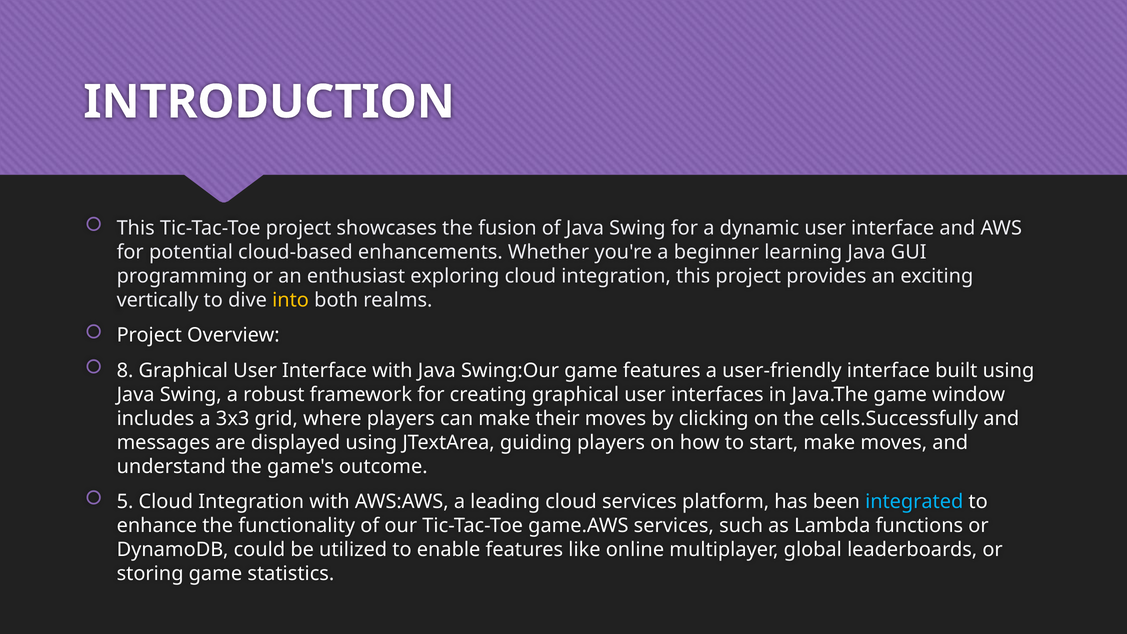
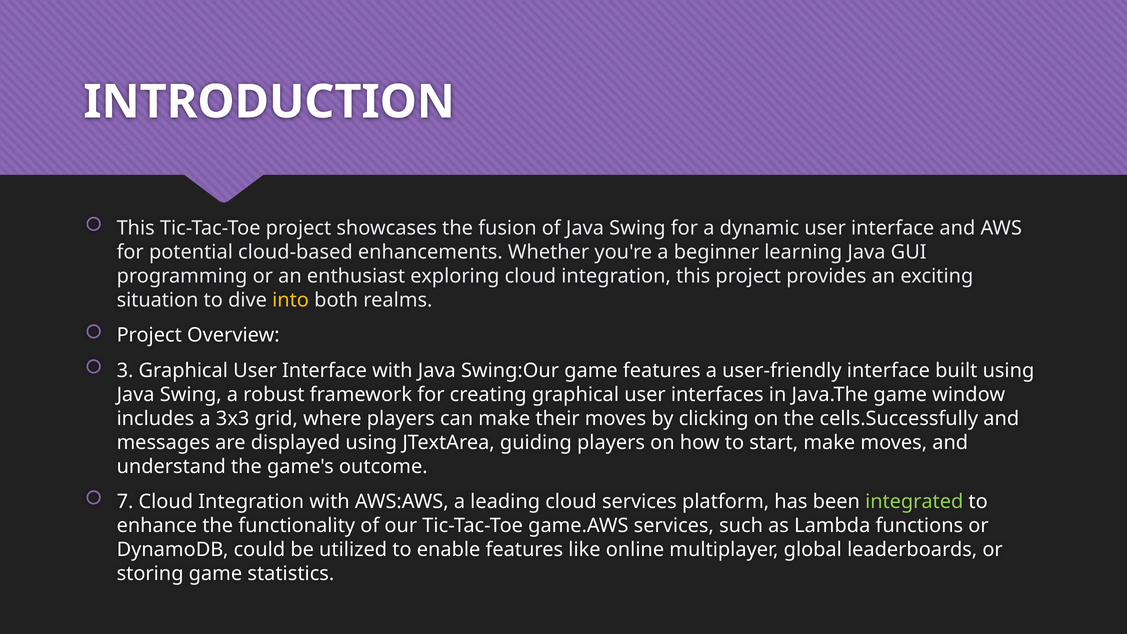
vertically: vertically -> situation
8: 8 -> 3
5: 5 -> 7
integrated colour: light blue -> light green
